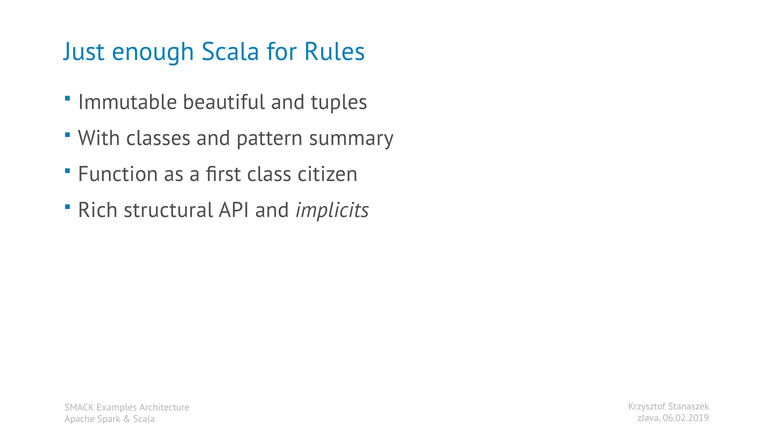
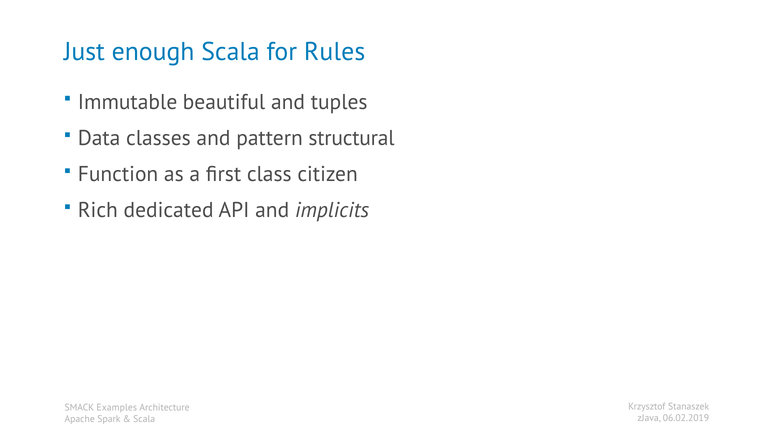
With: With -> Data
summary: summary -> structural
structural: structural -> dedicated
